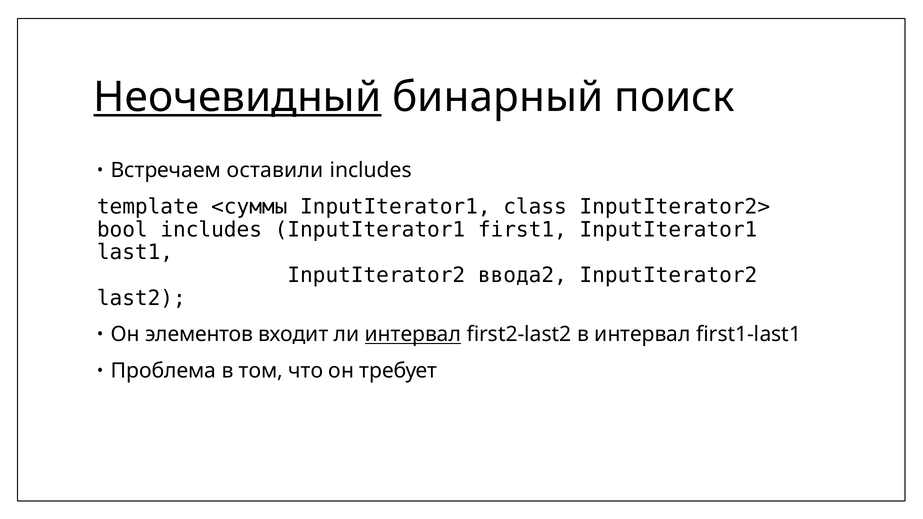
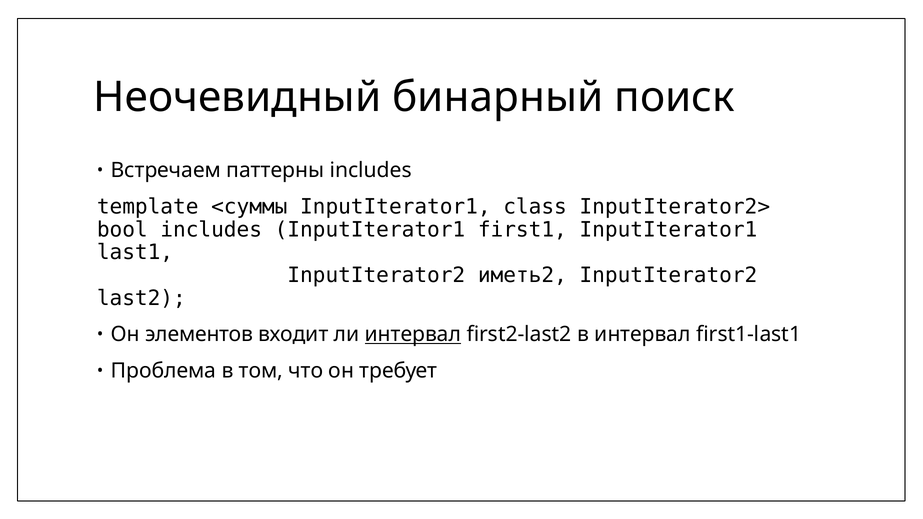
Неочевидный underline: present -> none
оставили: оставили -> паттерны
ввода2: ввода2 -> иметь2
